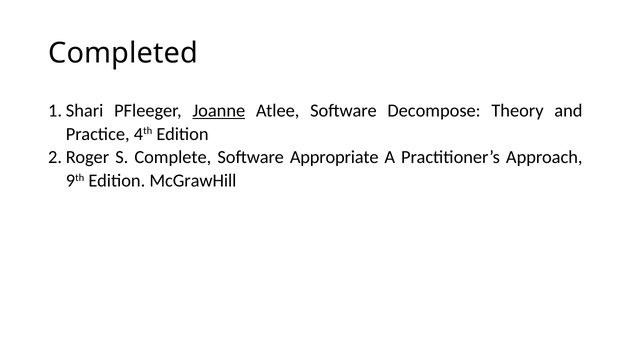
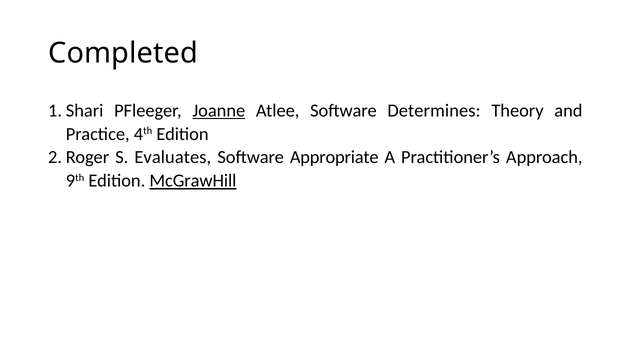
Decompose: Decompose -> Determines
Complete: Complete -> Evaluates
McGrawHill underline: none -> present
